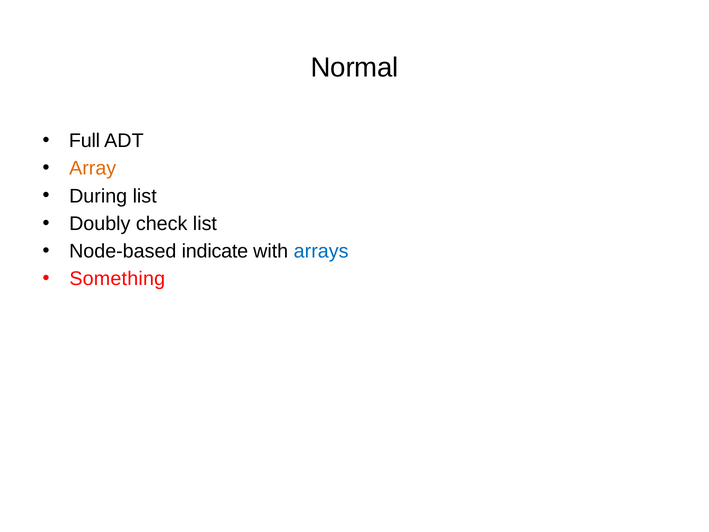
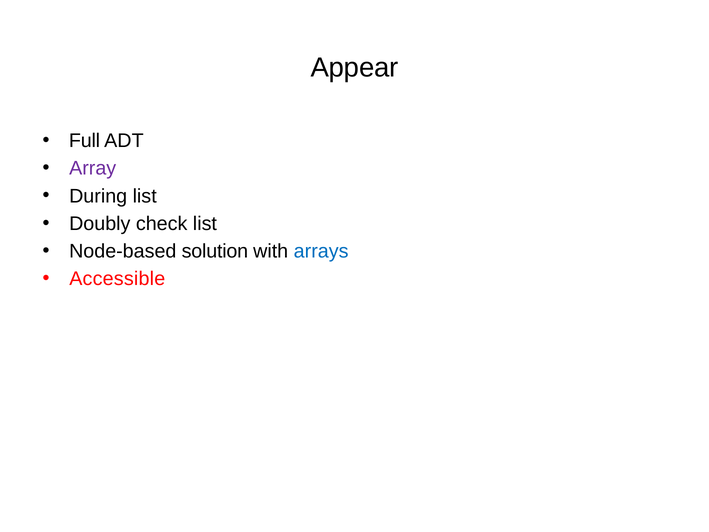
Normal: Normal -> Appear
Array colour: orange -> purple
indicate: indicate -> solution
Something: Something -> Accessible
